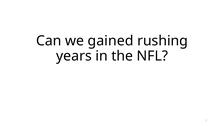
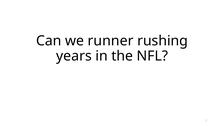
gained: gained -> runner
